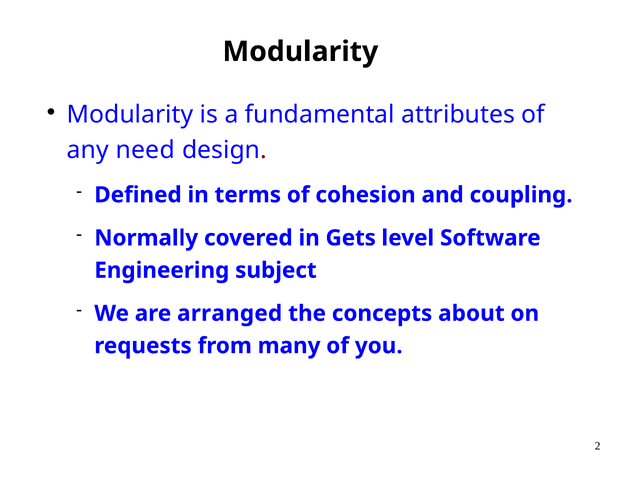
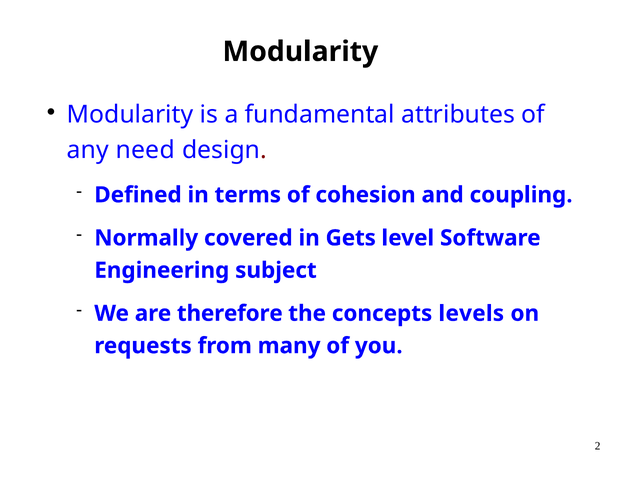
arranged: arranged -> therefore
about: about -> levels
